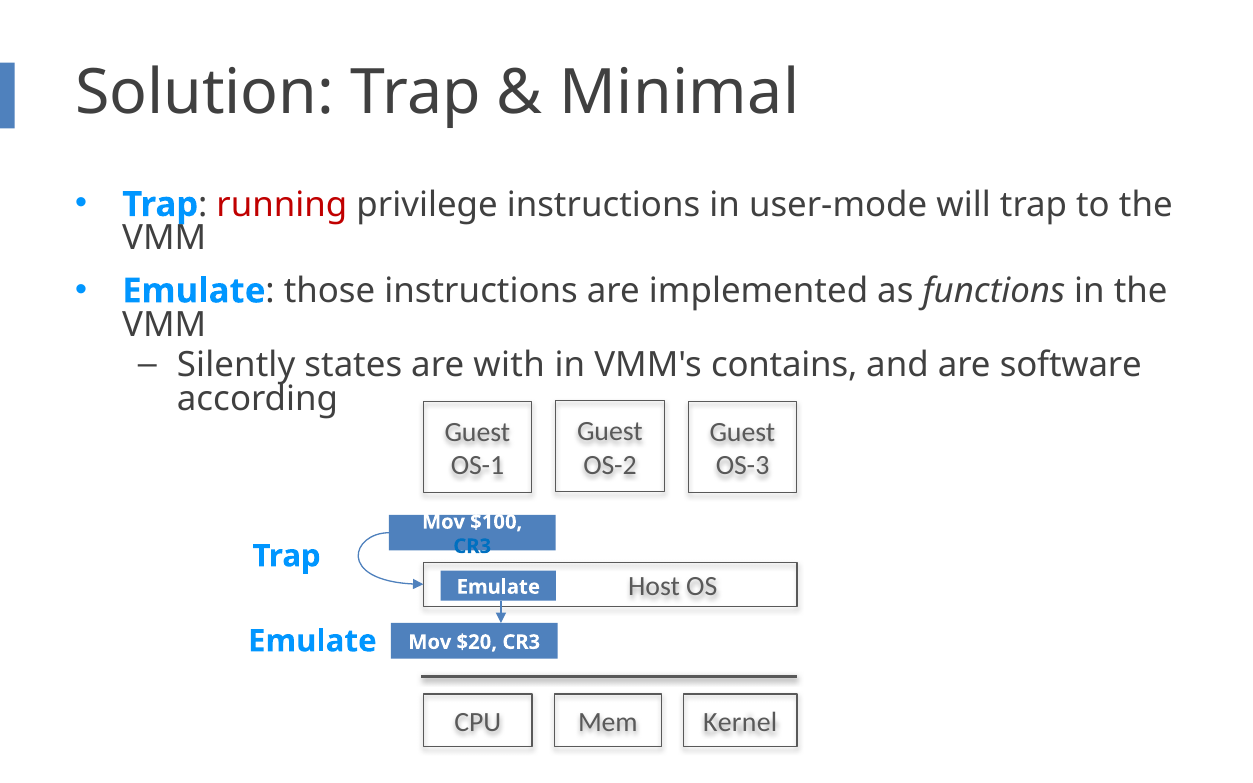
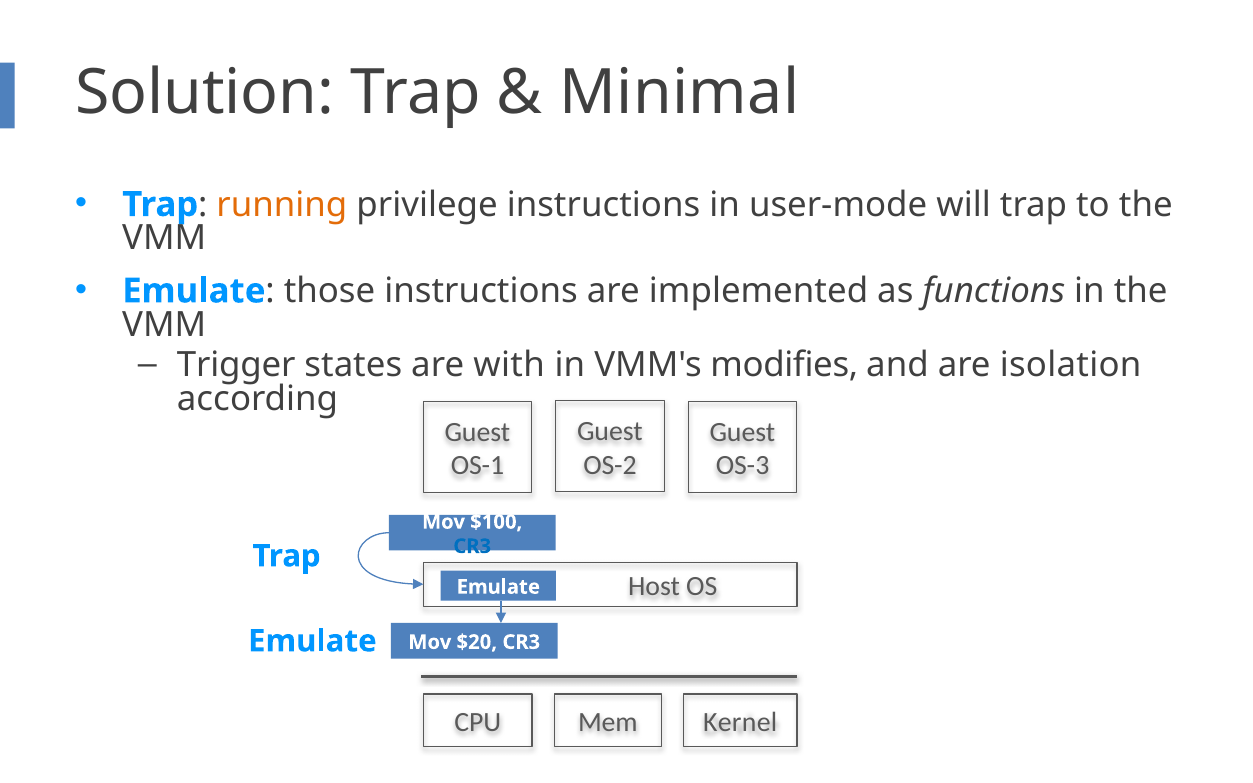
running colour: red -> orange
Silently: Silently -> Trigger
contains: contains -> modifies
software: software -> isolation
